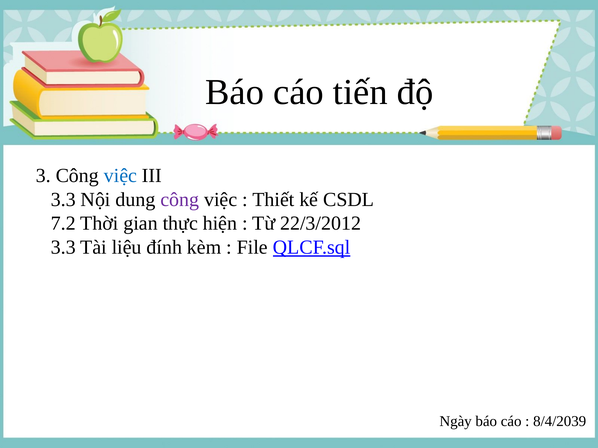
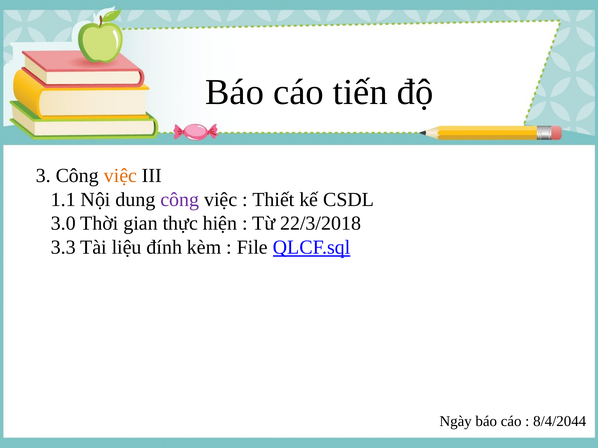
việc at (120, 176) colour: blue -> orange
3.3 at (63, 200): 3.3 -> 1.1
7.2: 7.2 -> 3.0
22/3/2012: 22/3/2012 -> 22/3/2018
8/4/2039: 8/4/2039 -> 8/4/2044
